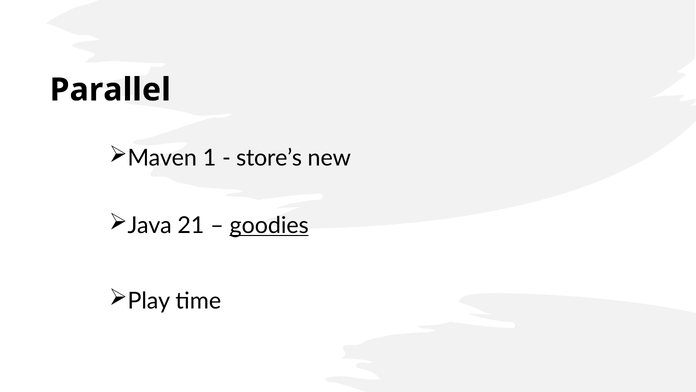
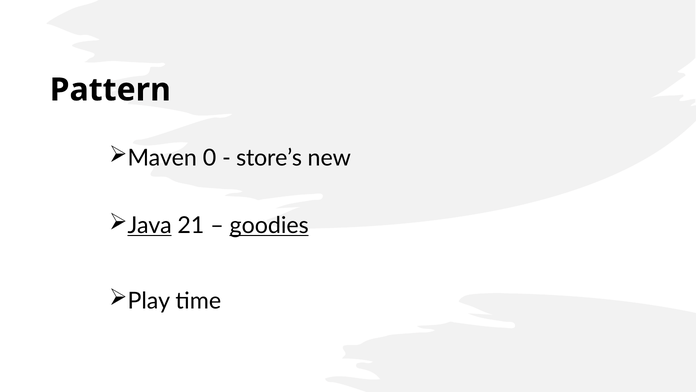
Parallel: Parallel -> Pattern
1: 1 -> 0
Java underline: none -> present
